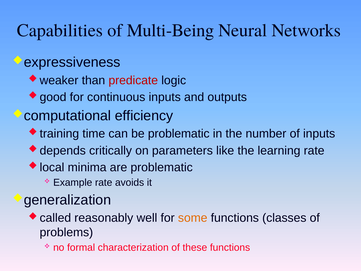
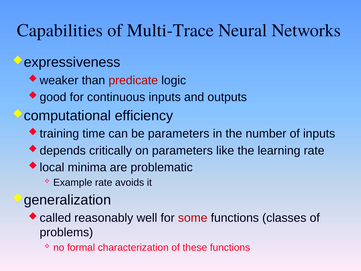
Multi-Being: Multi-Being -> Multi-Trace
be problematic: problematic -> parameters
some colour: orange -> red
